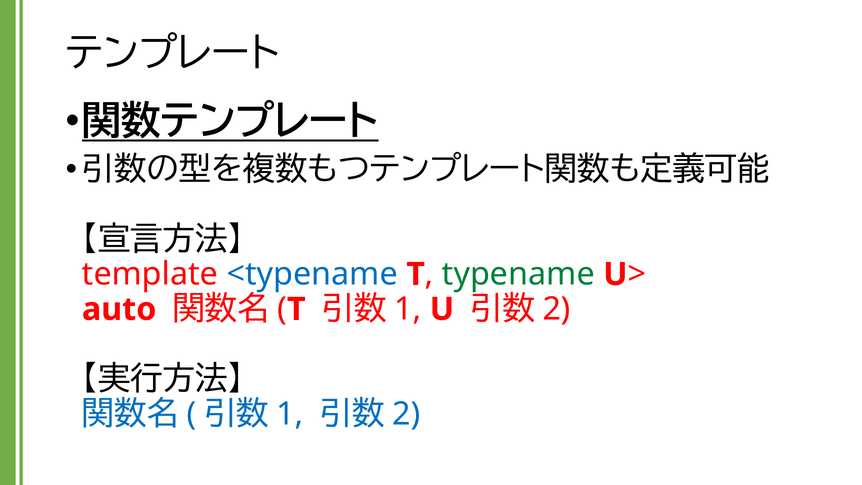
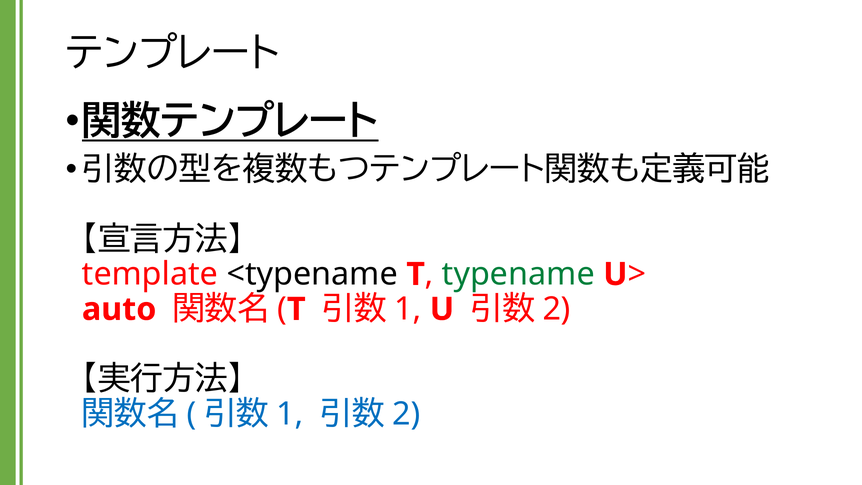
<typename colour: blue -> black
